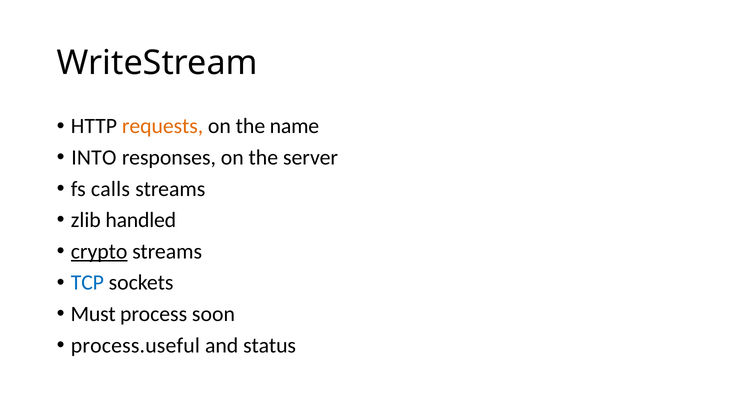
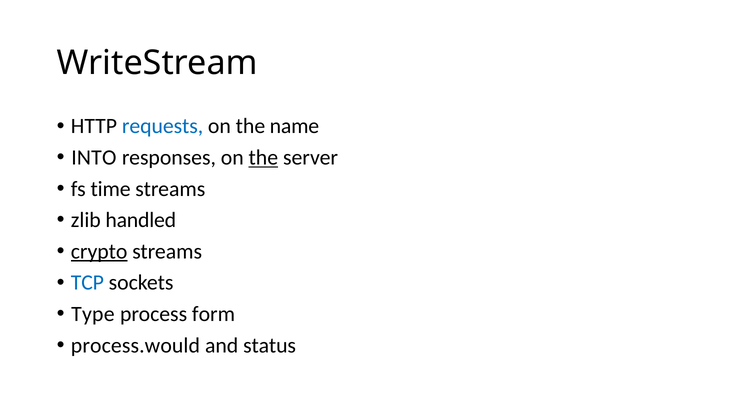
requests colour: orange -> blue
the at (263, 157) underline: none -> present
calls: calls -> time
Must: Must -> Type
soon: soon -> form
process.useful: process.useful -> process.would
